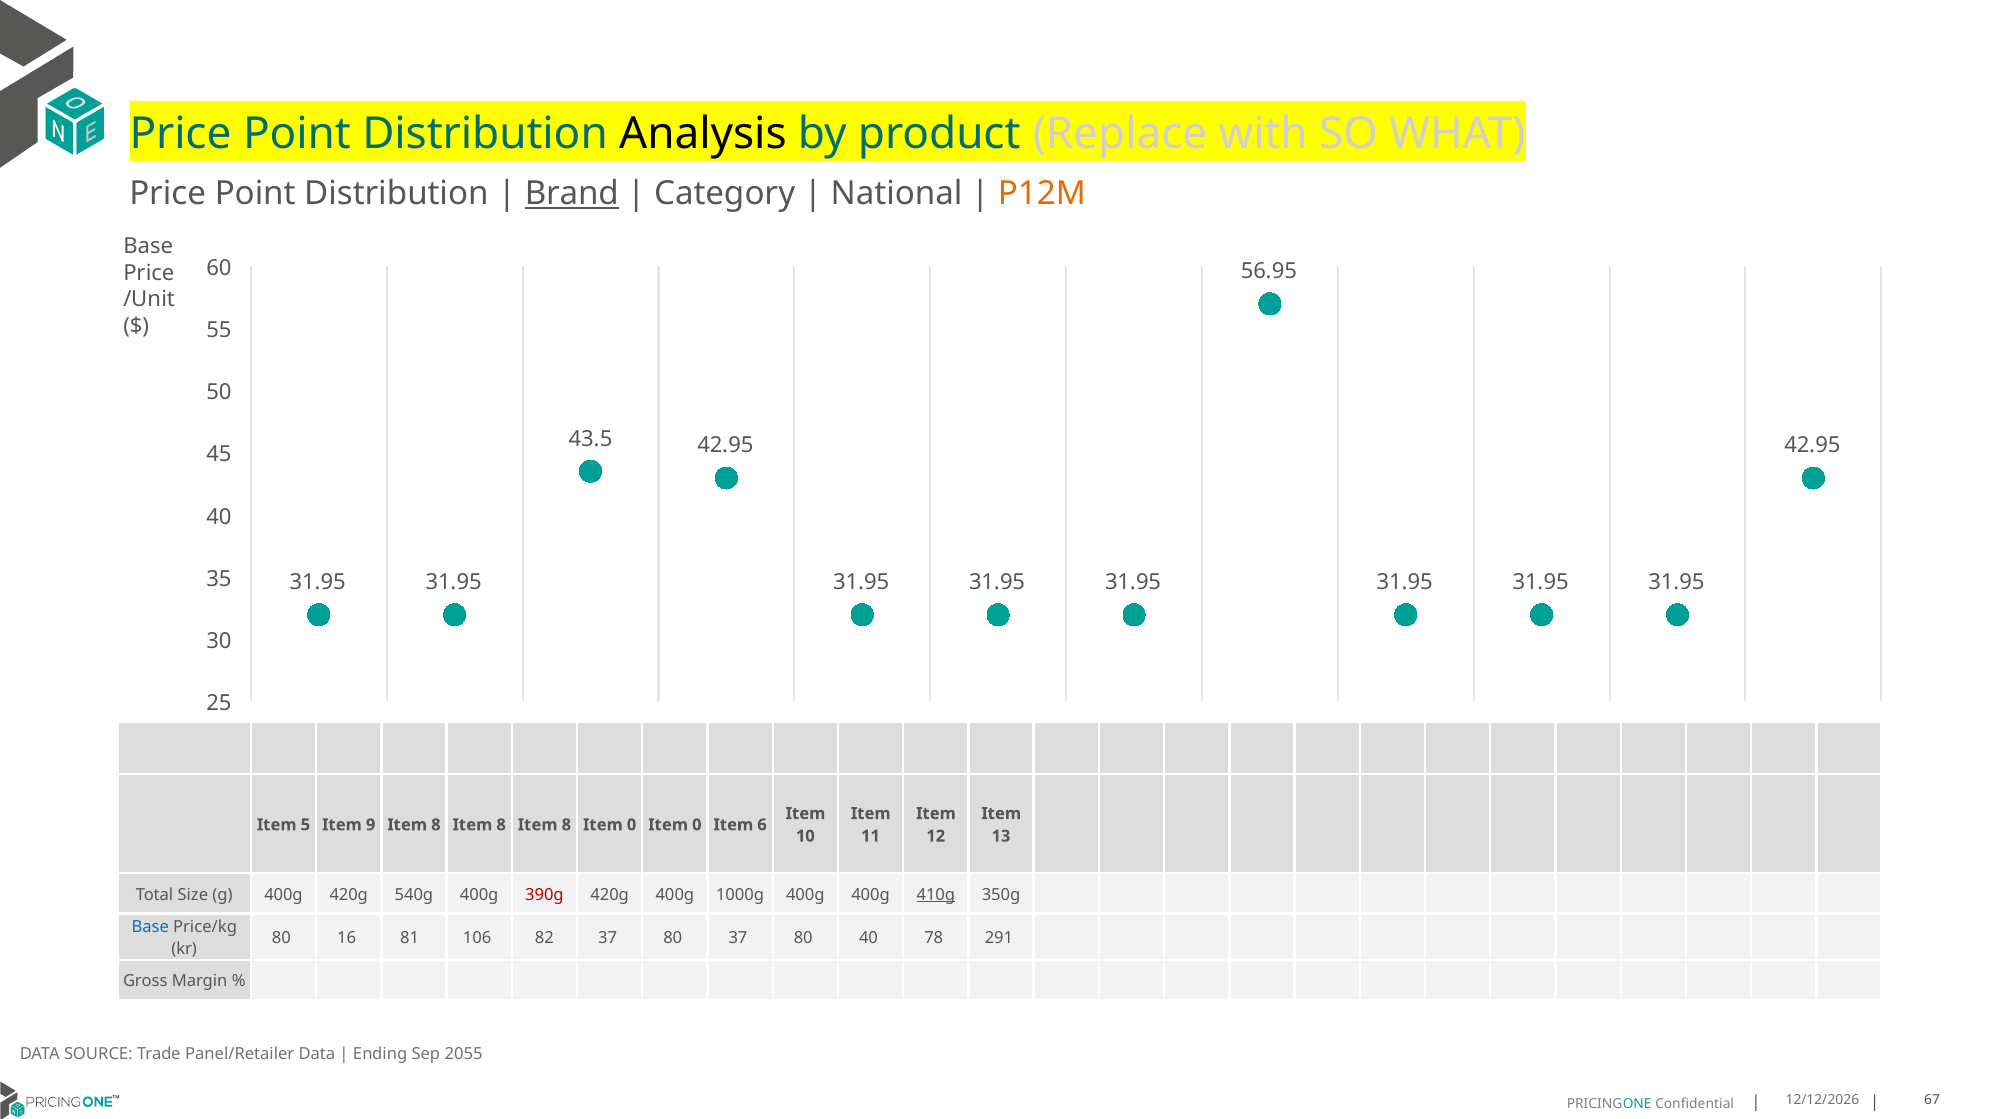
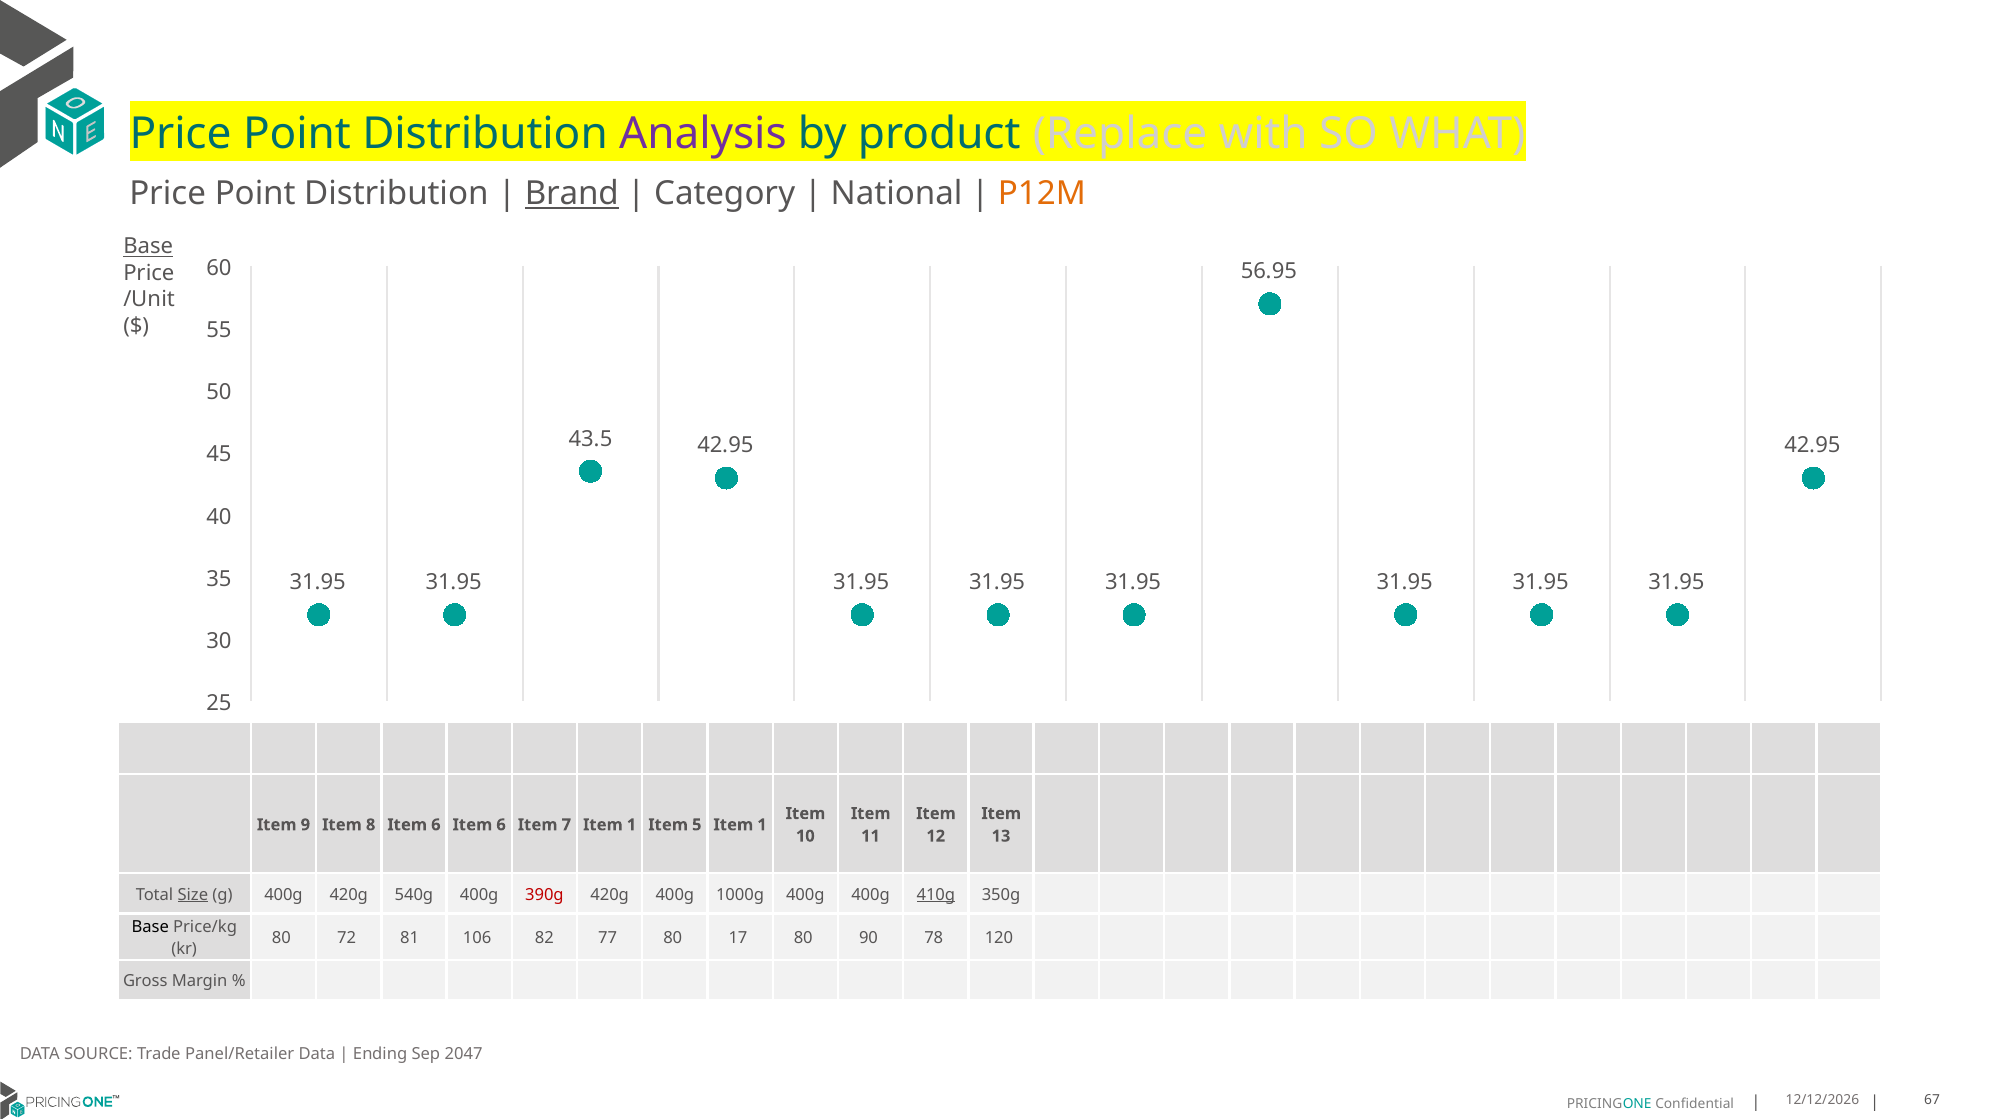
Analysis colour: black -> purple
Base at (148, 247) underline: none -> present
5: 5 -> 9
9: 9 -> 8
8 at (436, 825): 8 -> 6
8 at (501, 825): 8 -> 6
8 at (566, 825): 8 -> 7
0 at (632, 825): 0 -> 1
0 at (697, 825): 0 -> 5
6 at (762, 825): 6 -> 1
Size underline: none -> present
Base at (150, 927) colour: blue -> black
16: 16 -> 72
82 37: 37 -> 77
80 37: 37 -> 17
80 40: 40 -> 90
291: 291 -> 120
2055: 2055 -> 2047
